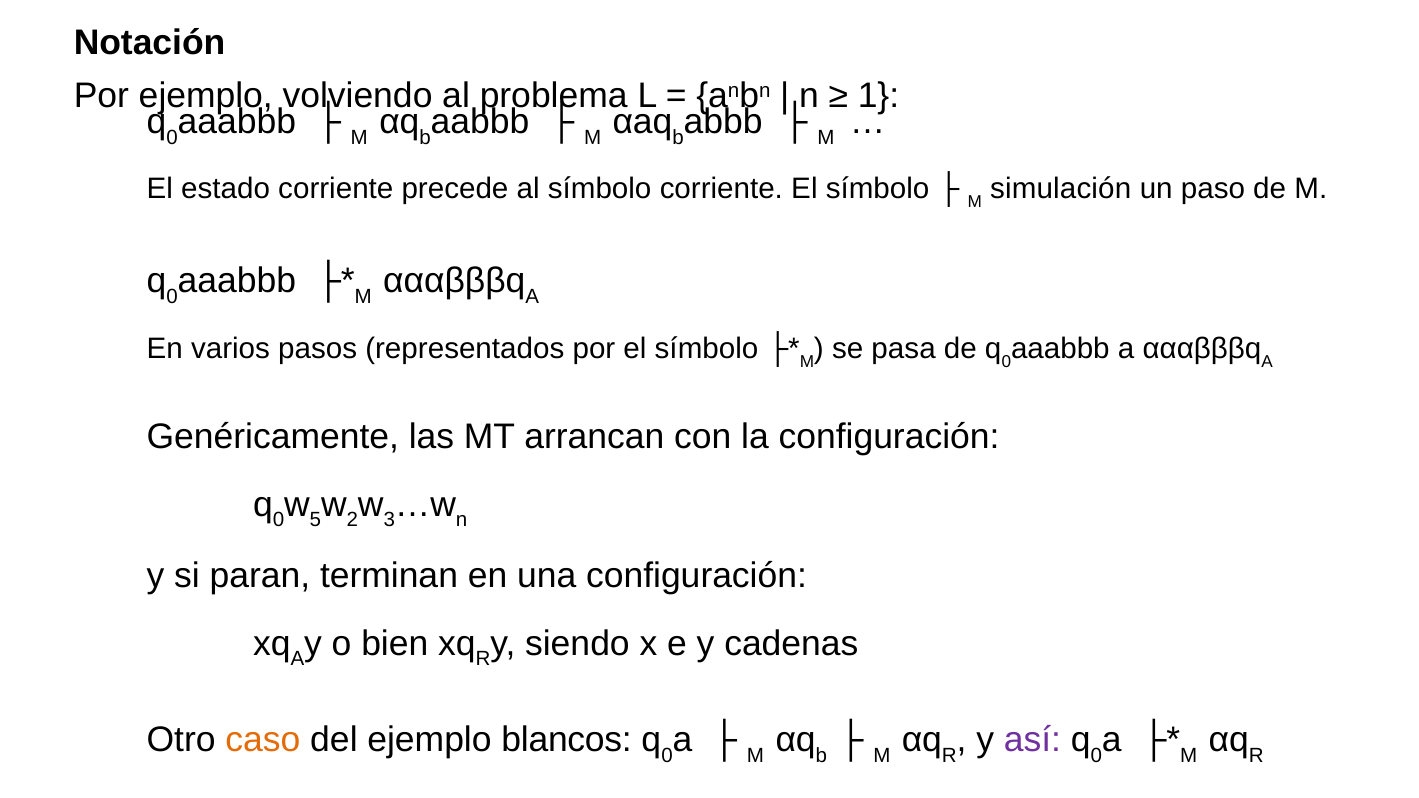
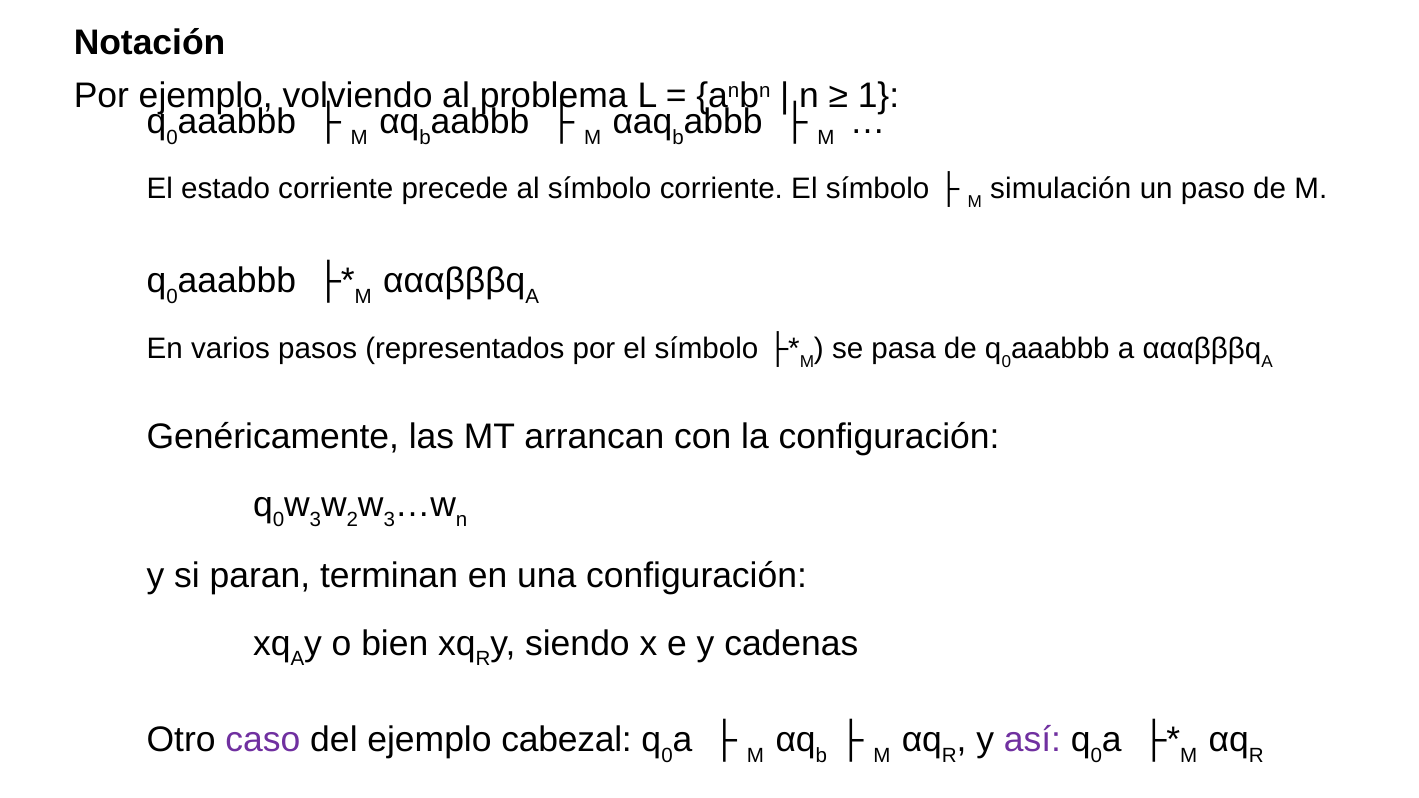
5 at (315, 520): 5 -> 3
caso colour: orange -> purple
blancos: blancos -> cabezal
